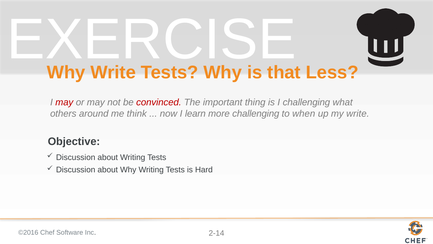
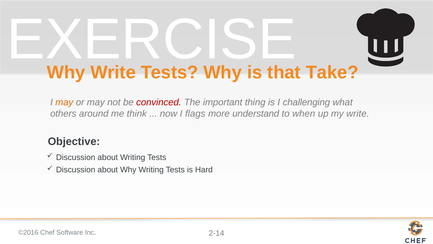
Less: Less -> Take
may at (64, 102) colour: red -> orange
learn: learn -> flags
more challenging: challenging -> understand
